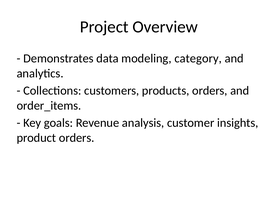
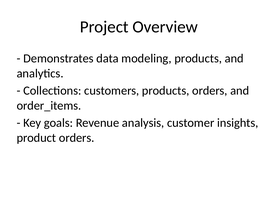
modeling category: category -> products
